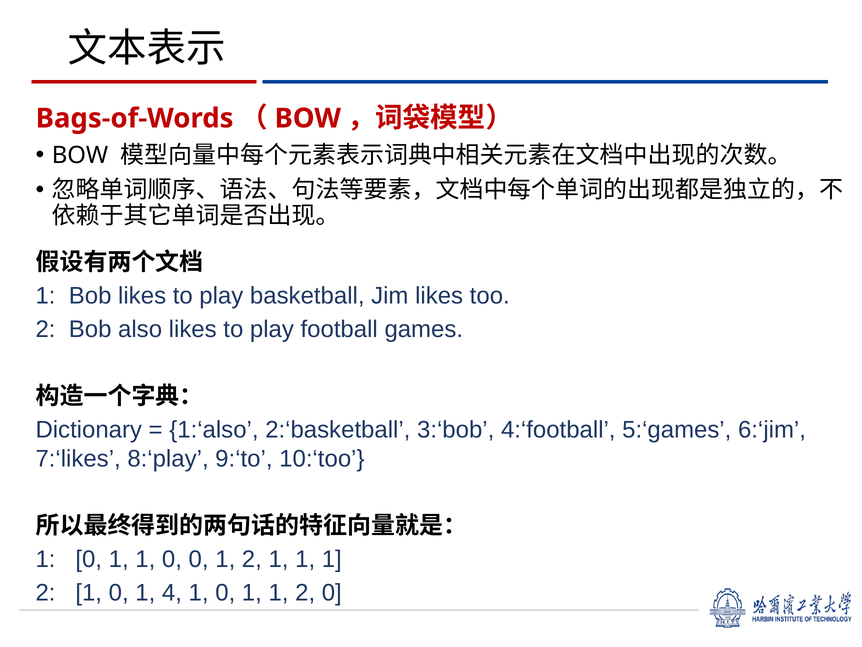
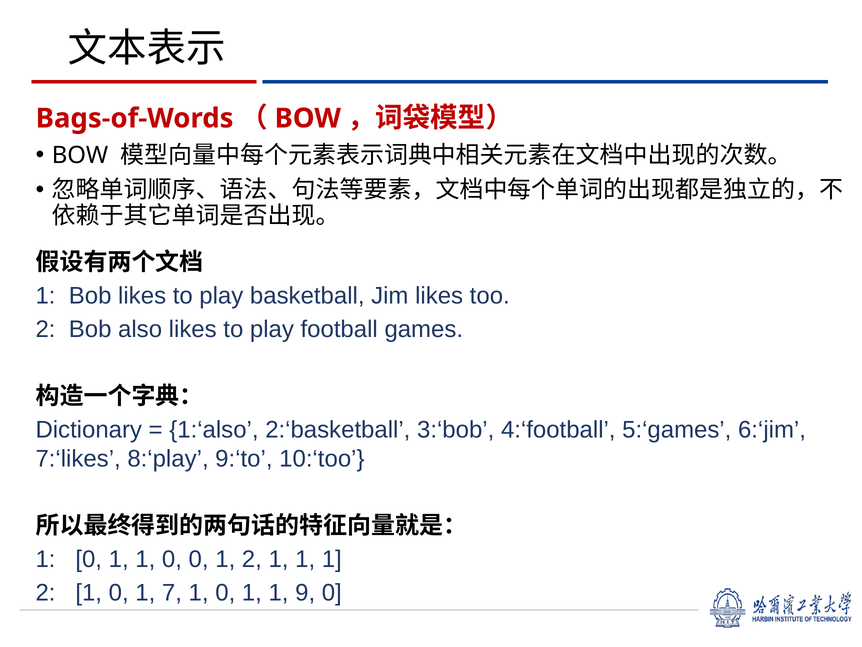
4: 4 -> 7
0 1 1 2: 2 -> 9
